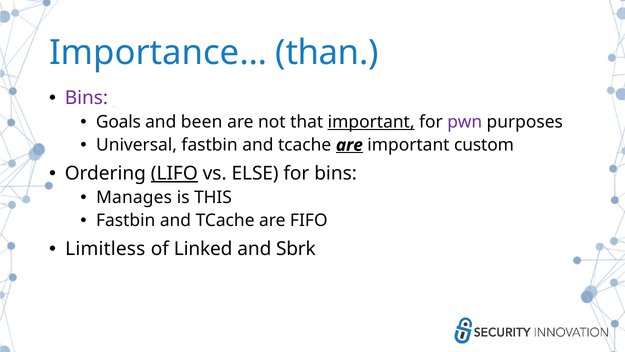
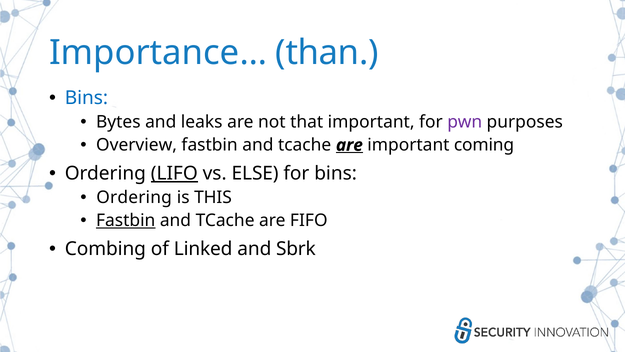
Bins at (86, 98) colour: purple -> blue
Goals: Goals -> Bytes
been: been -> leaks
important at (371, 122) underline: present -> none
Universal: Universal -> Overview
custom: custom -> coming
Manages at (134, 197): Manages -> Ordering
Fastbin at (126, 220) underline: none -> present
Limitless: Limitless -> Combing
